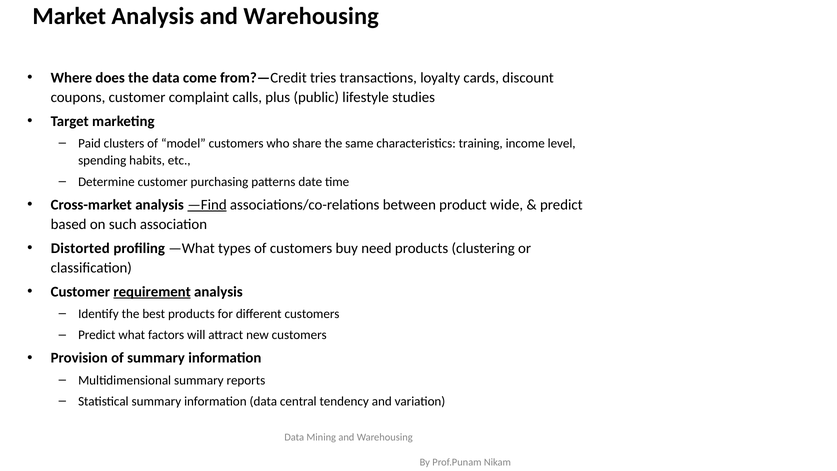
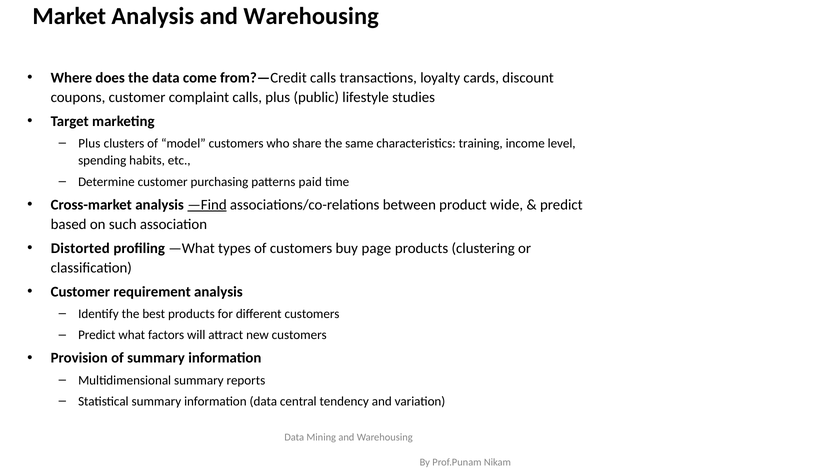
from?—Credit tries: tries -> calls
Paid at (89, 143): Paid -> Plus
date: date -> paid
need: need -> page
requirement underline: present -> none
